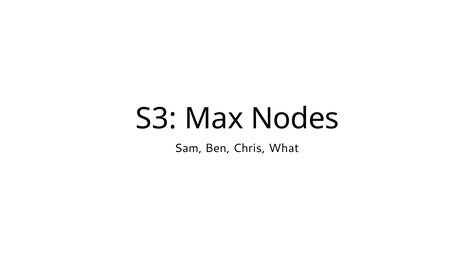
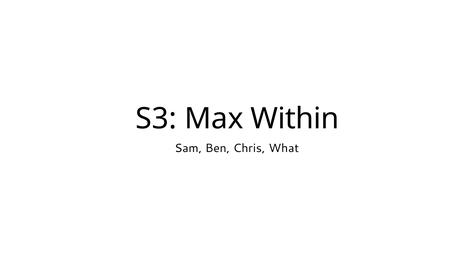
Nodes: Nodes -> Within
